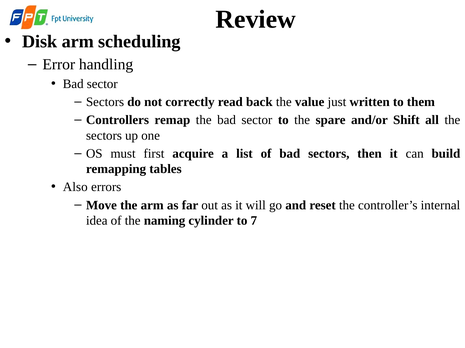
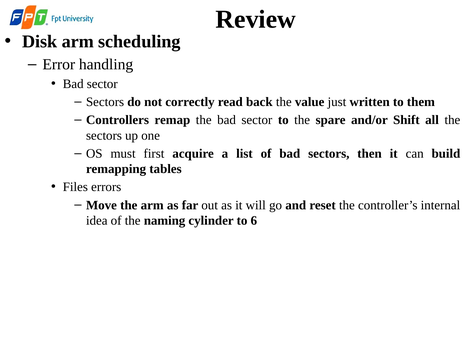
Also: Also -> Files
7: 7 -> 6
